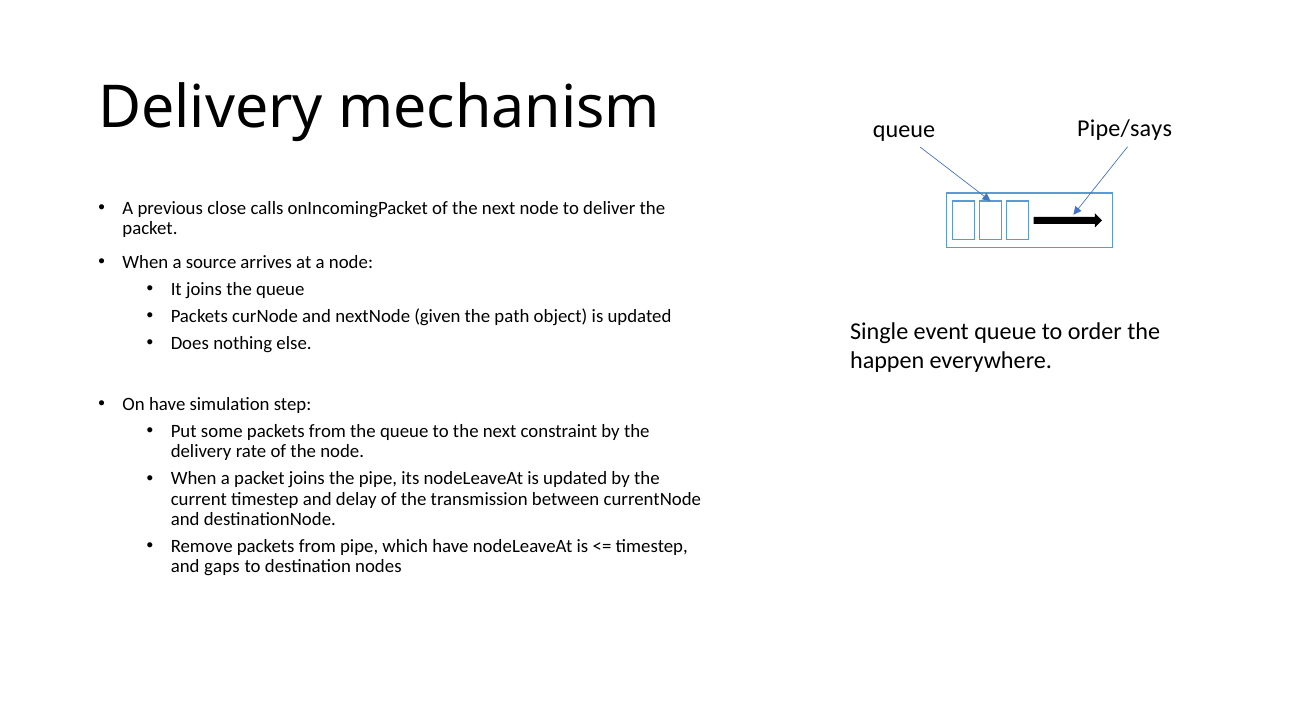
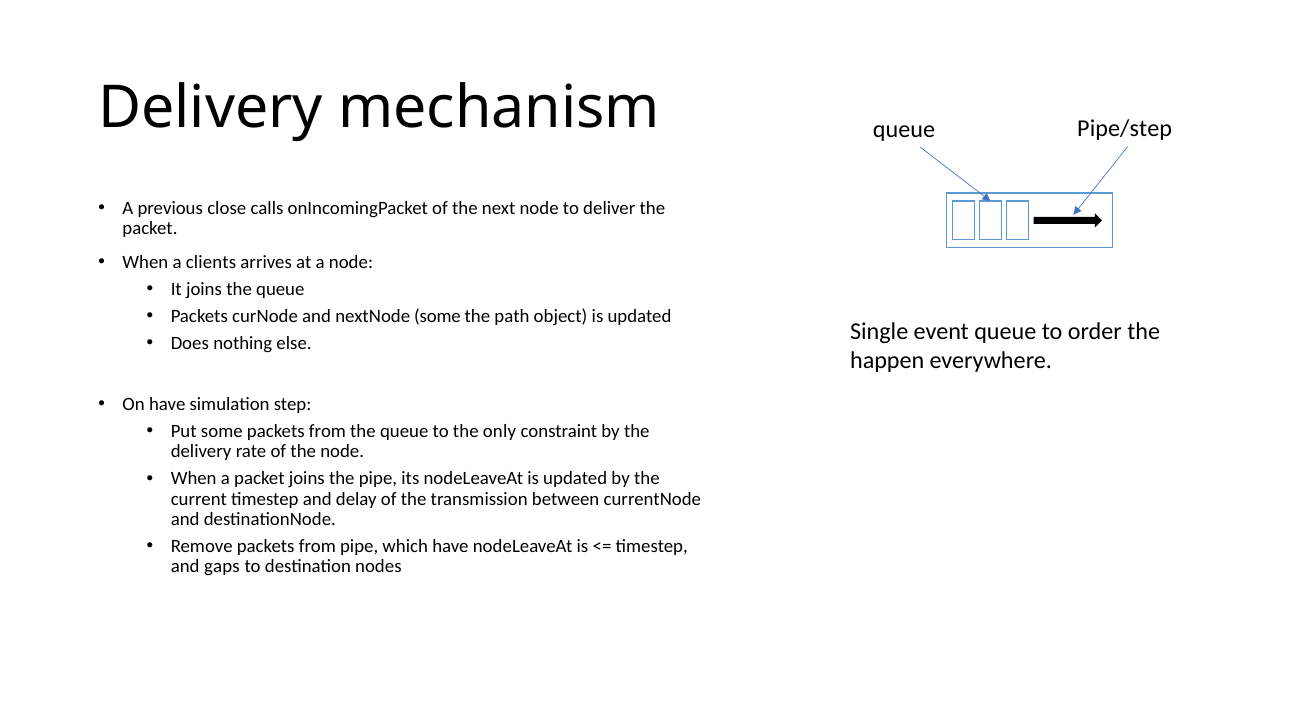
Pipe/says: Pipe/says -> Pipe/step
source: source -> clients
nextNode given: given -> some
to the next: next -> only
